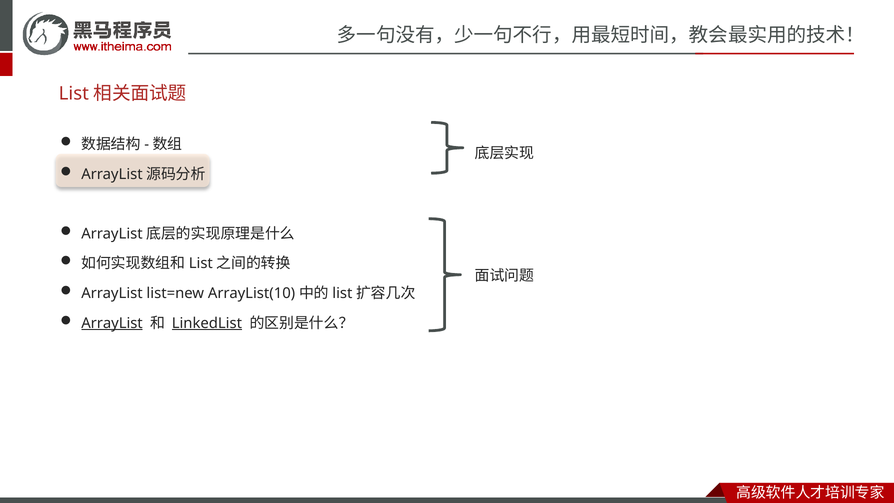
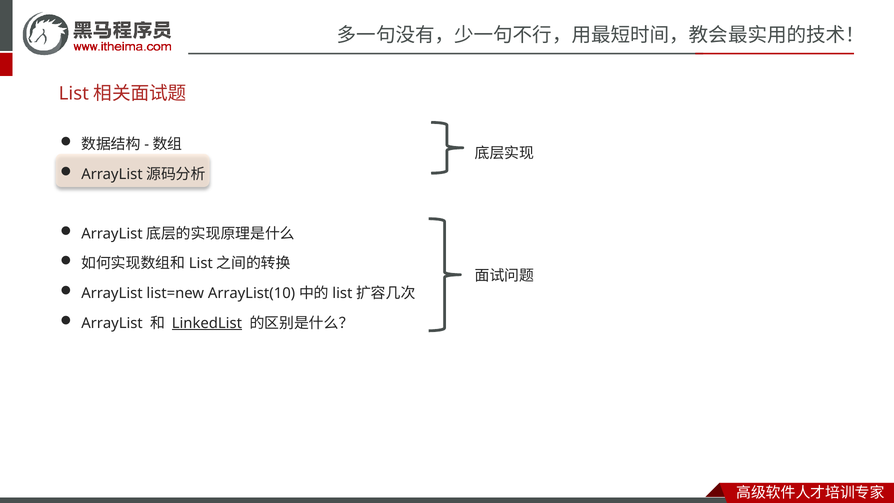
ArrayList at (112, 323) underline: present -> none
